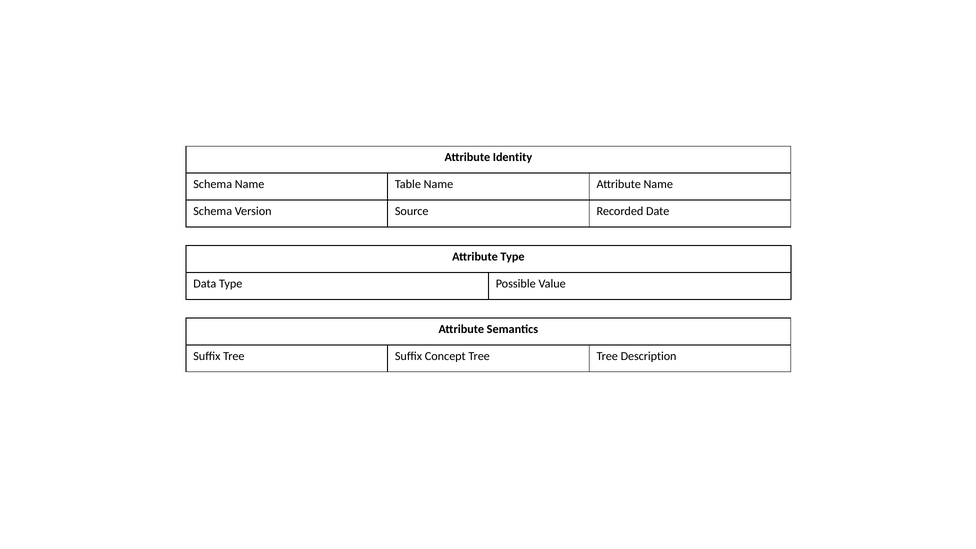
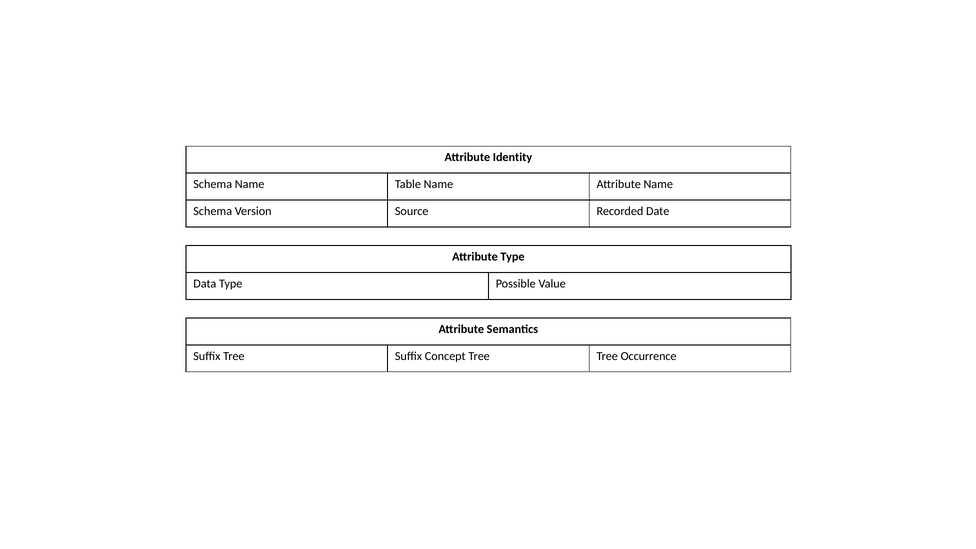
Description: Description -> Occurrence
